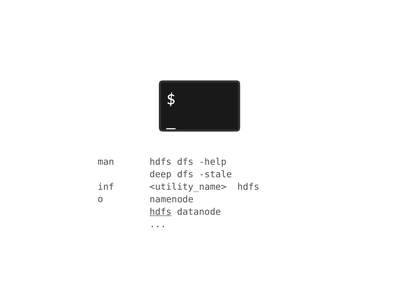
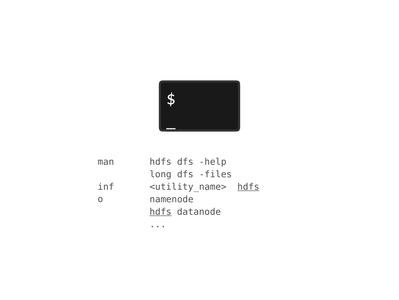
deep: deep -> long
stale: stale -> files
hdfs at (248, 186) underline: none -> present
